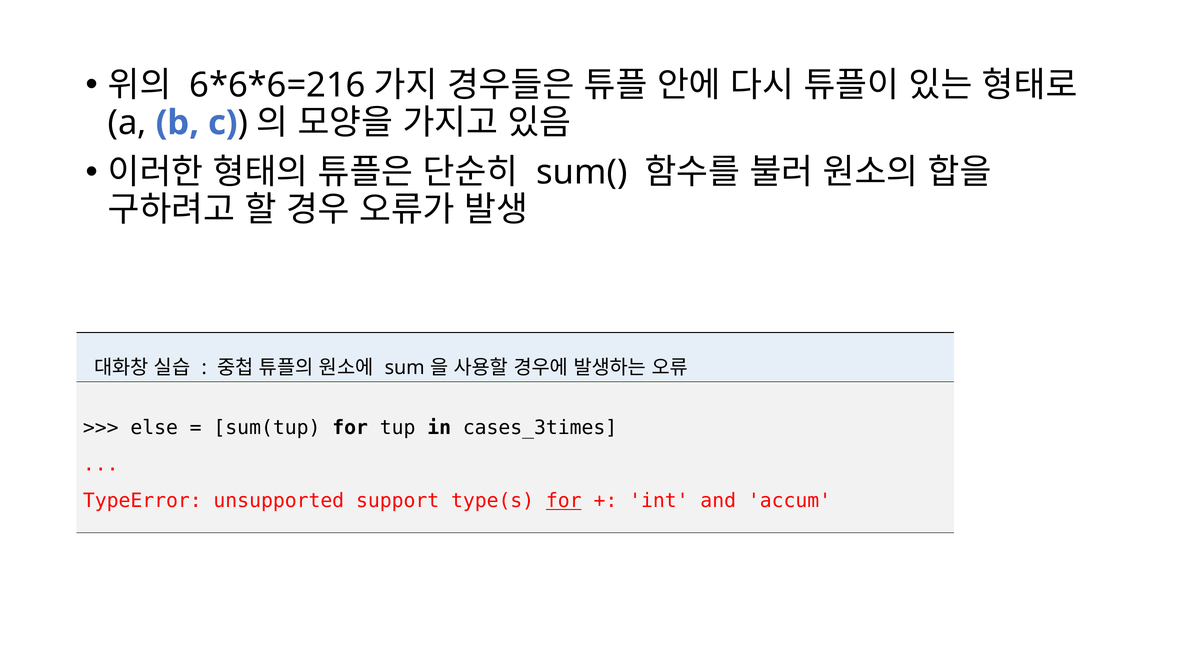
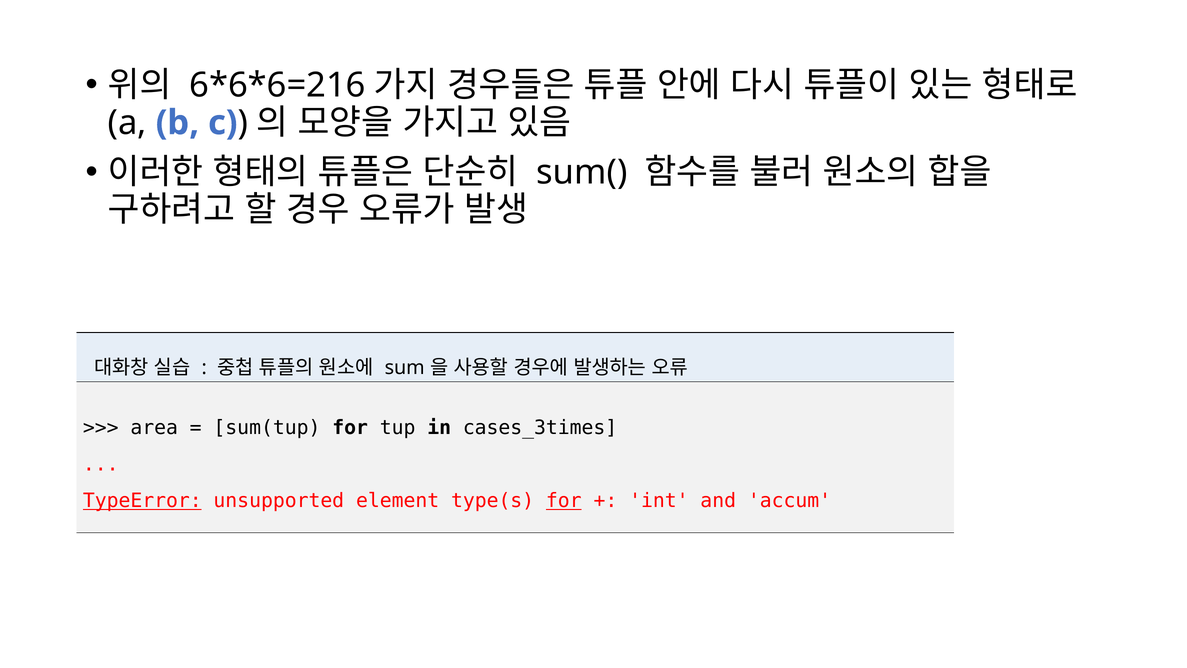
else: else -> area
TypeError underline: none -> present
support: support -> element
